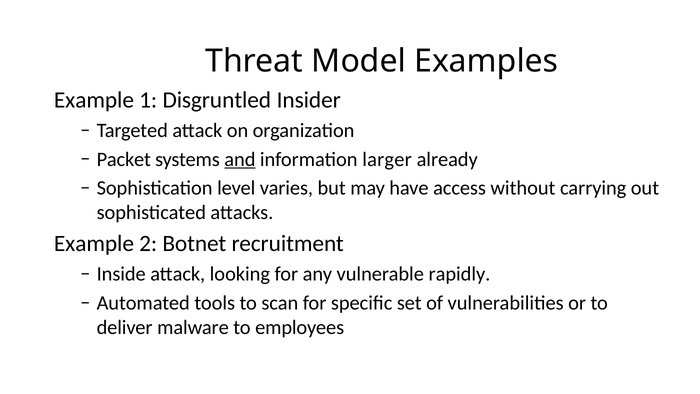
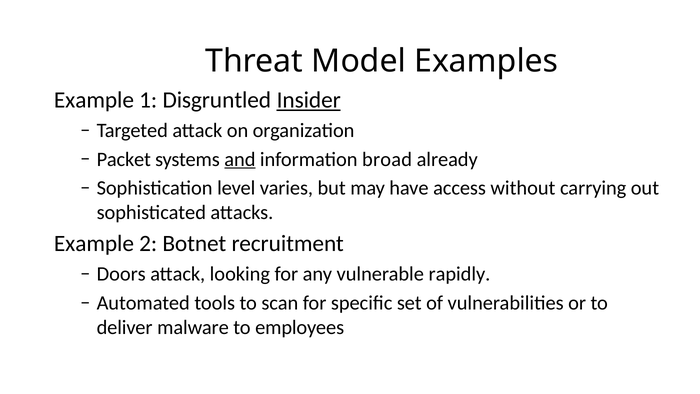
Insider underline: none -> present
larger: larger -> broad
Inside: Inside -> Doors
